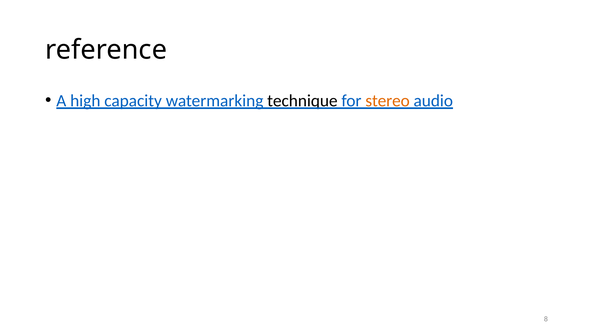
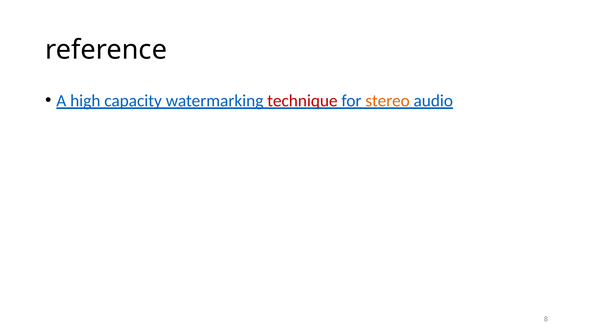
technique colour: black -> red
